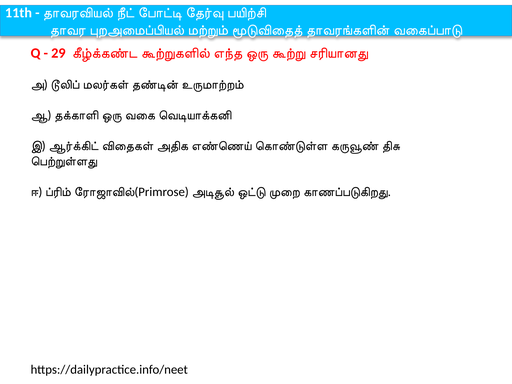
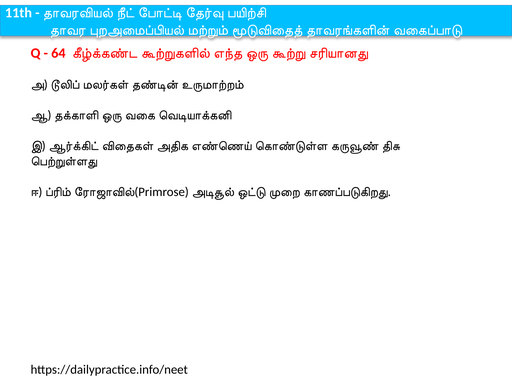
29: 29 -> 64
